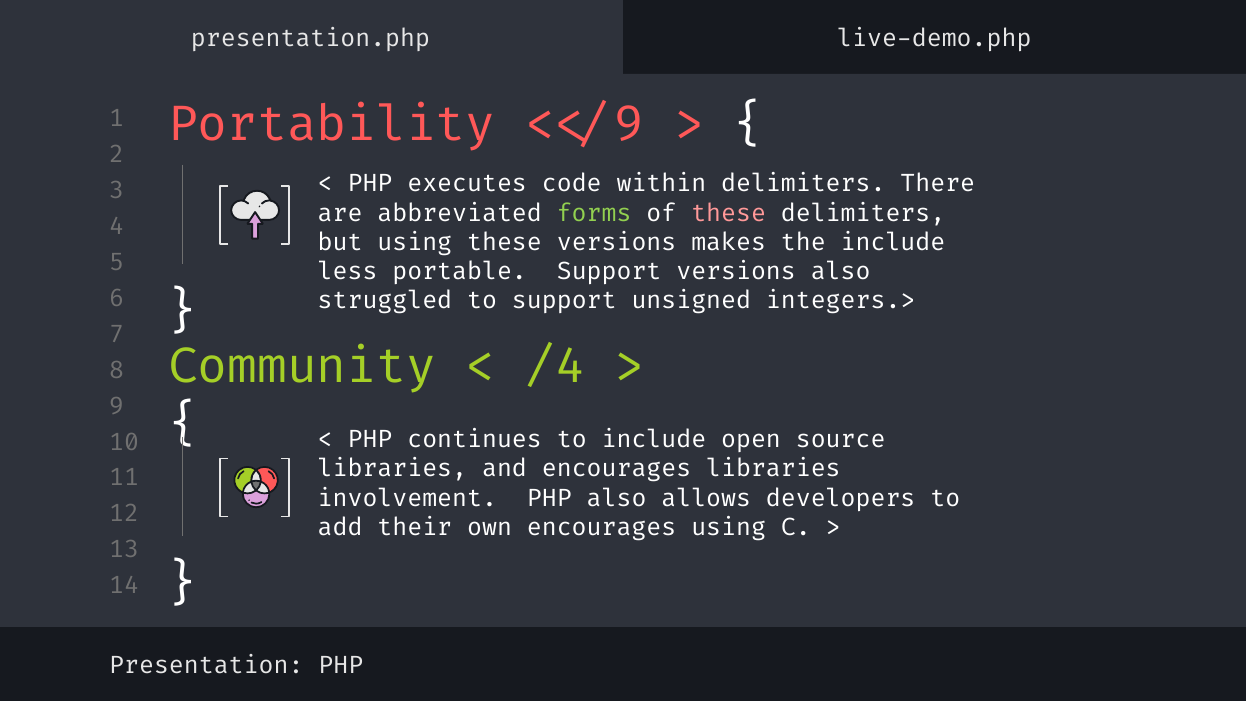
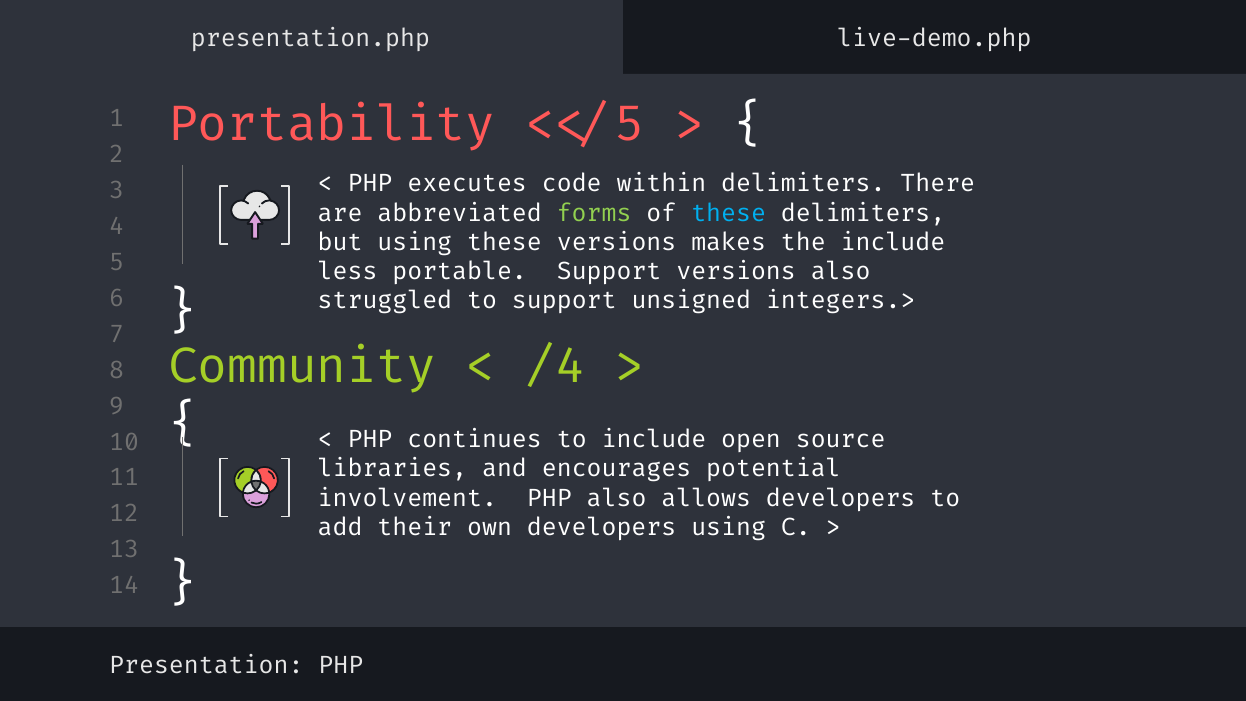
/9: /9 -> /5
these at (729, 213) colour: pink -> light blue
encourages libraries: libraries -> potential
own encourages: encourages -> developers
